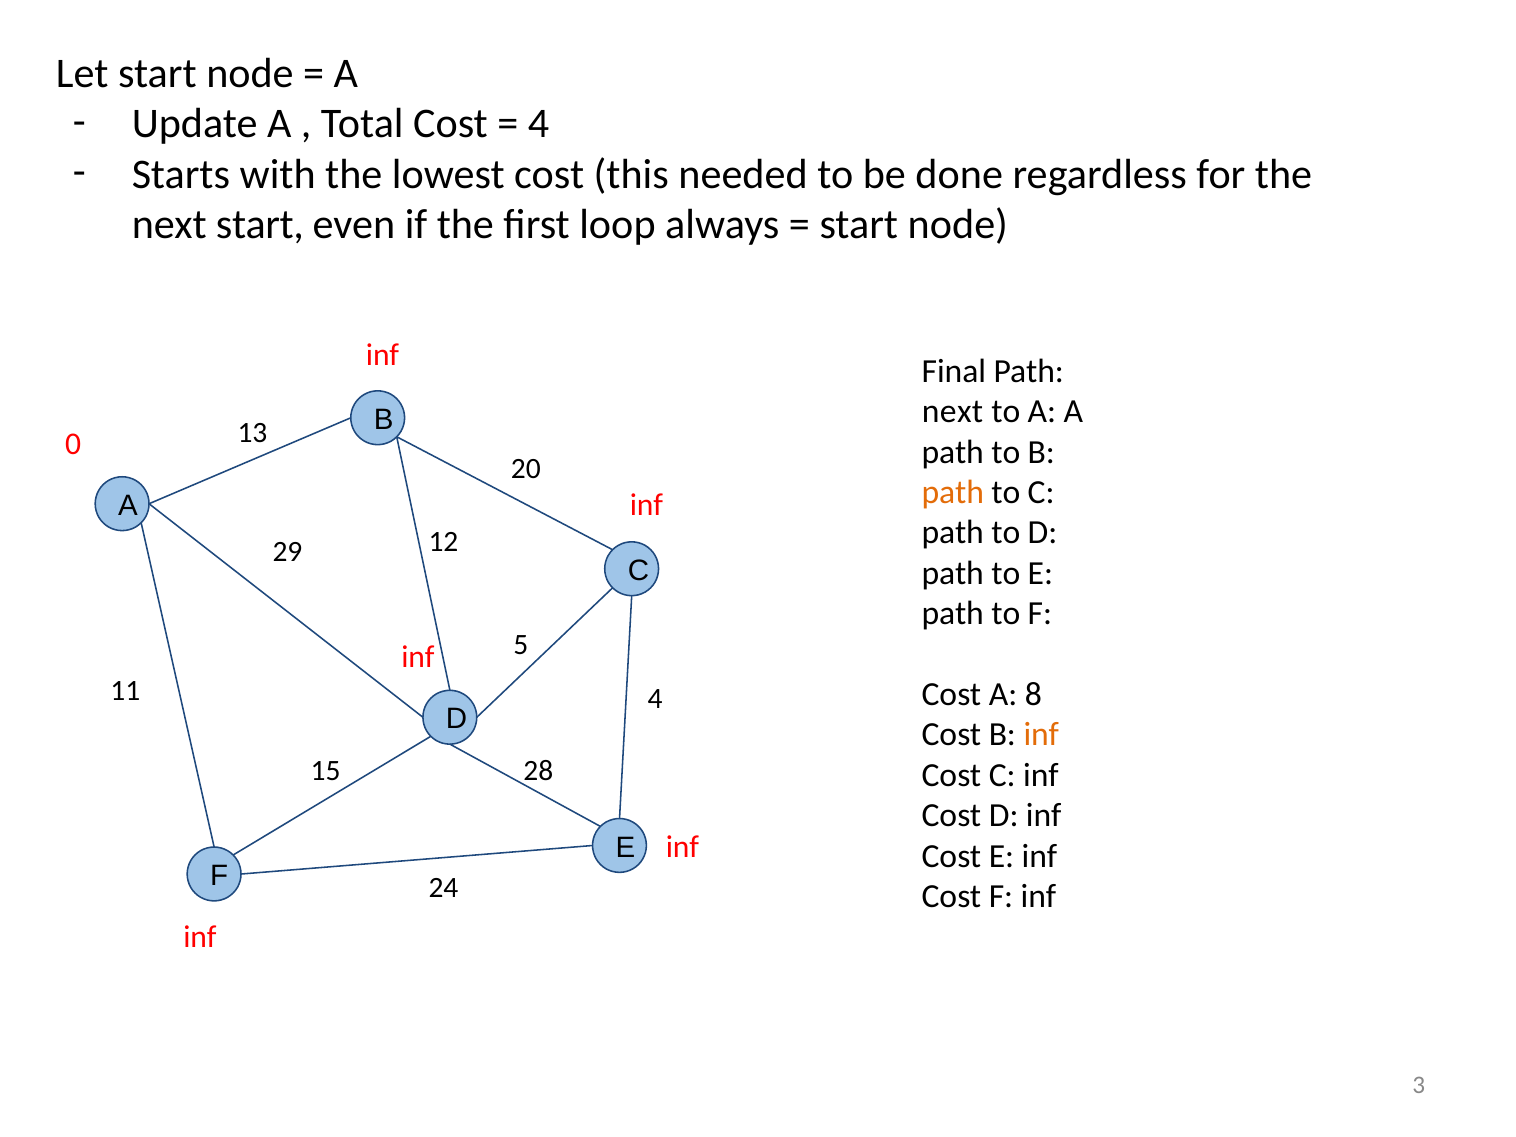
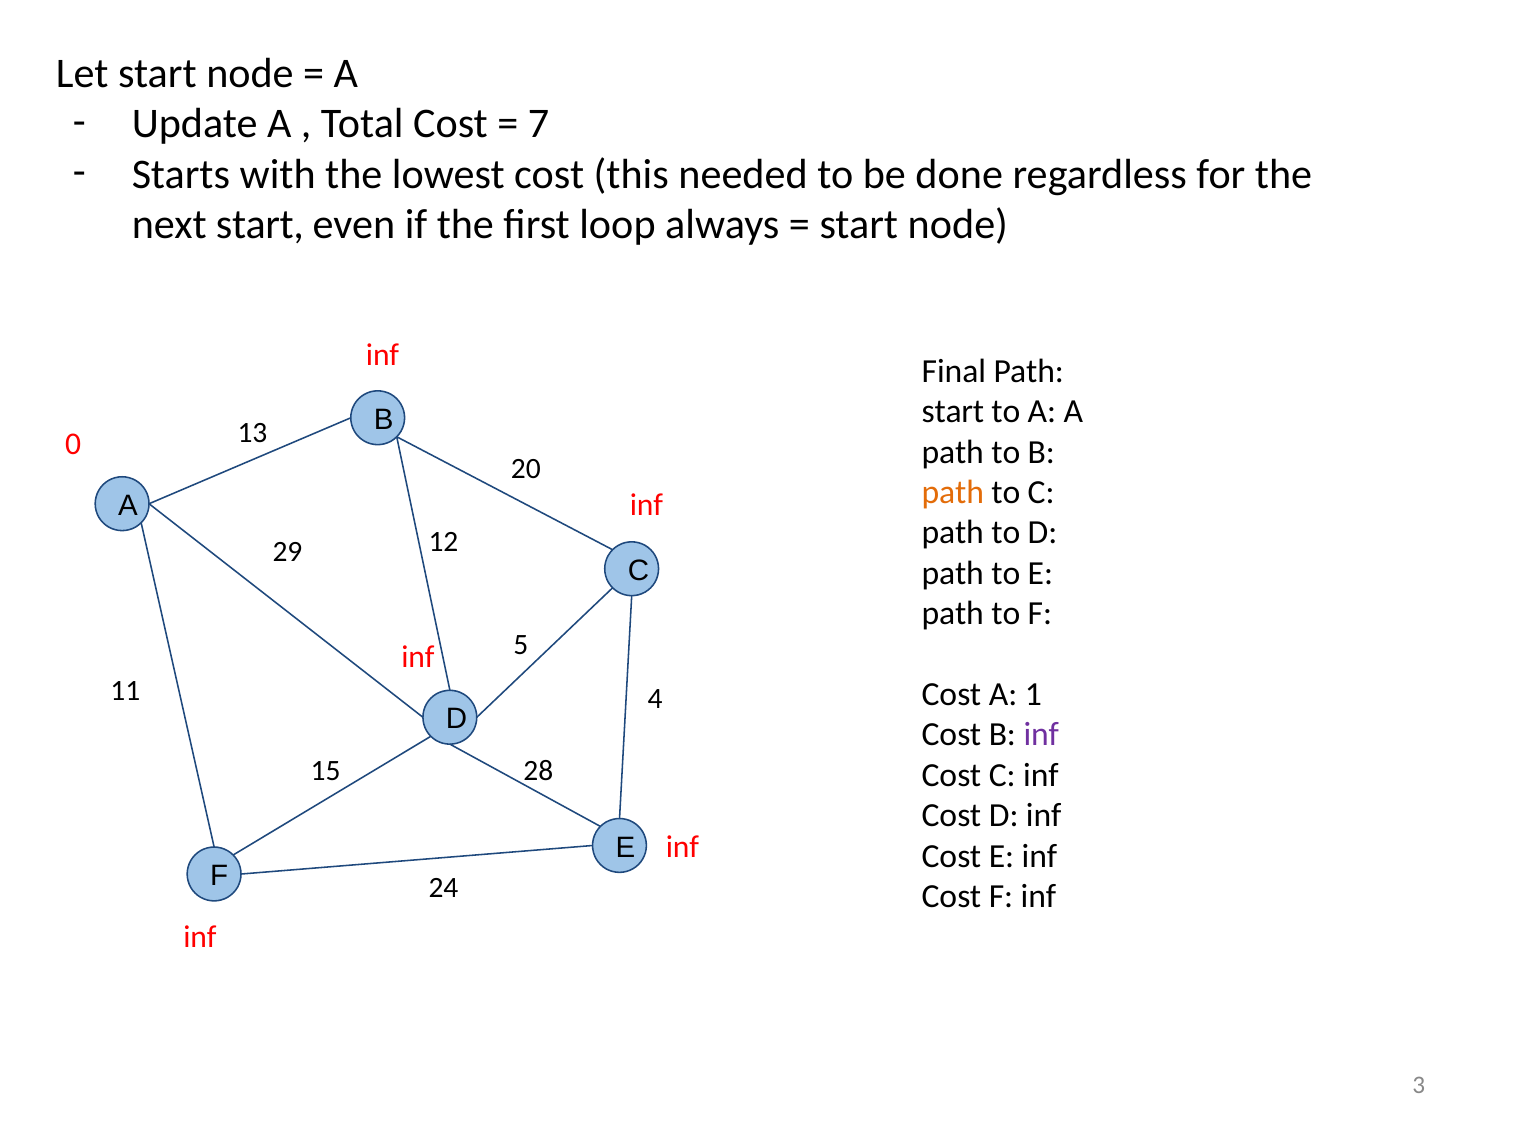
4 at (539, 124): 4 -> 7
next at (953, 412): next -> start
8: 8 -> 1
inf at (1041, 735) colour: orange -> purple
